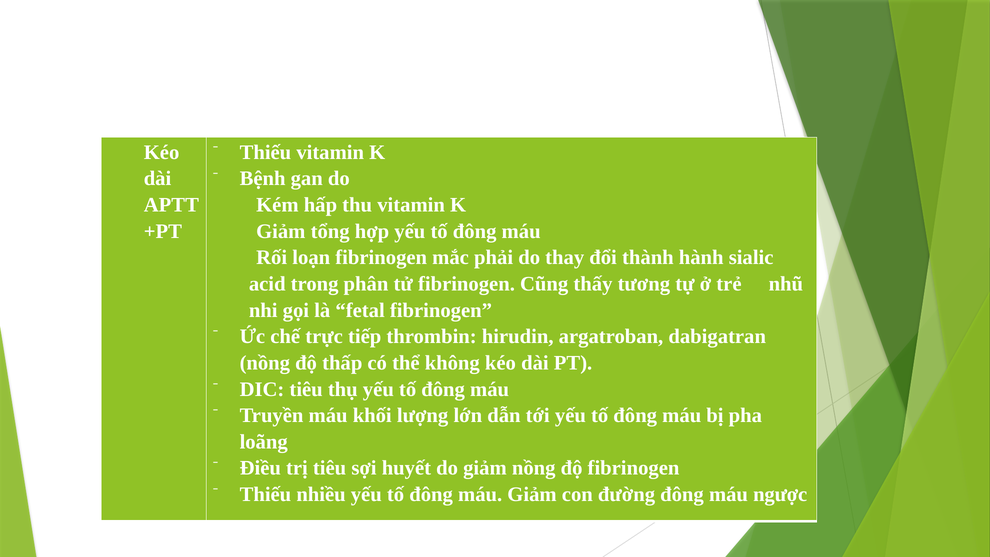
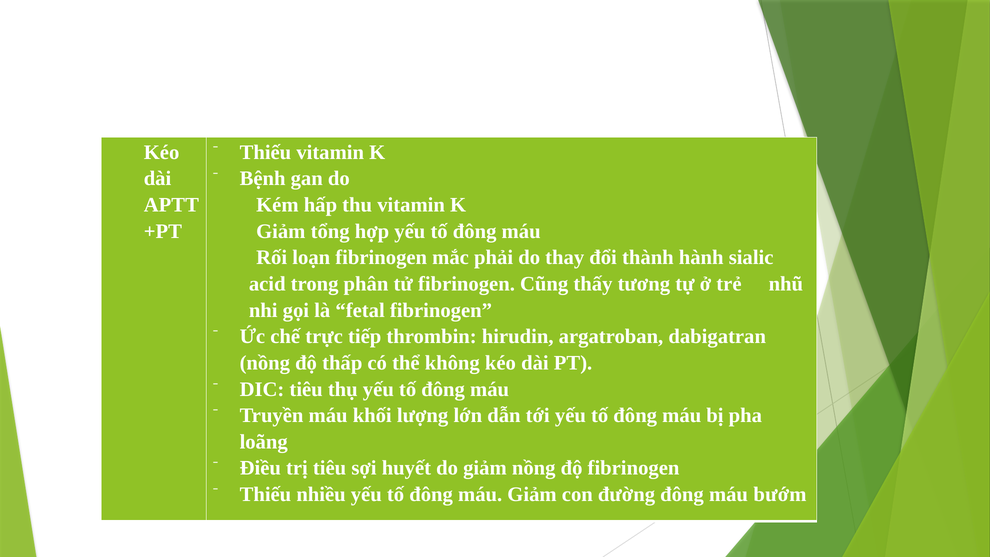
ngược: ngược -> bướm
